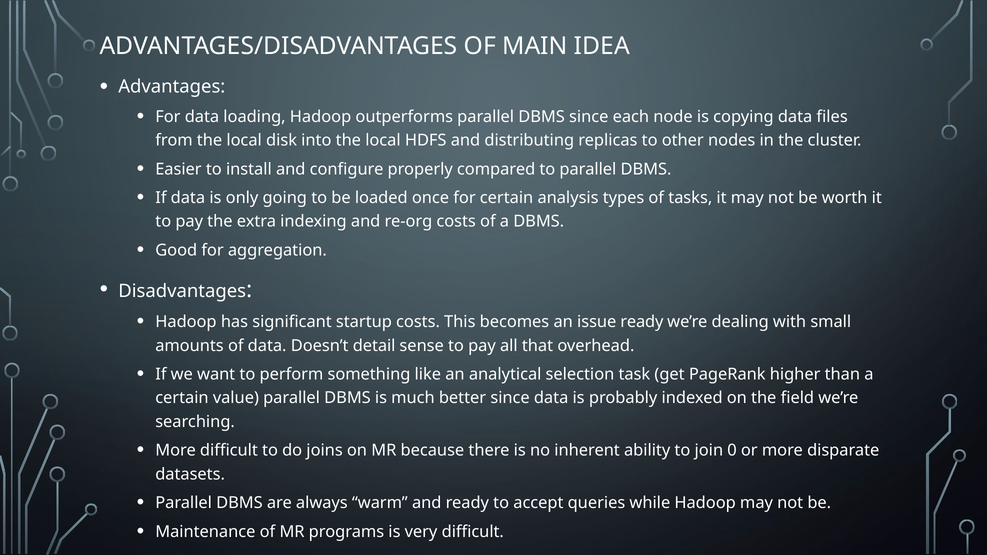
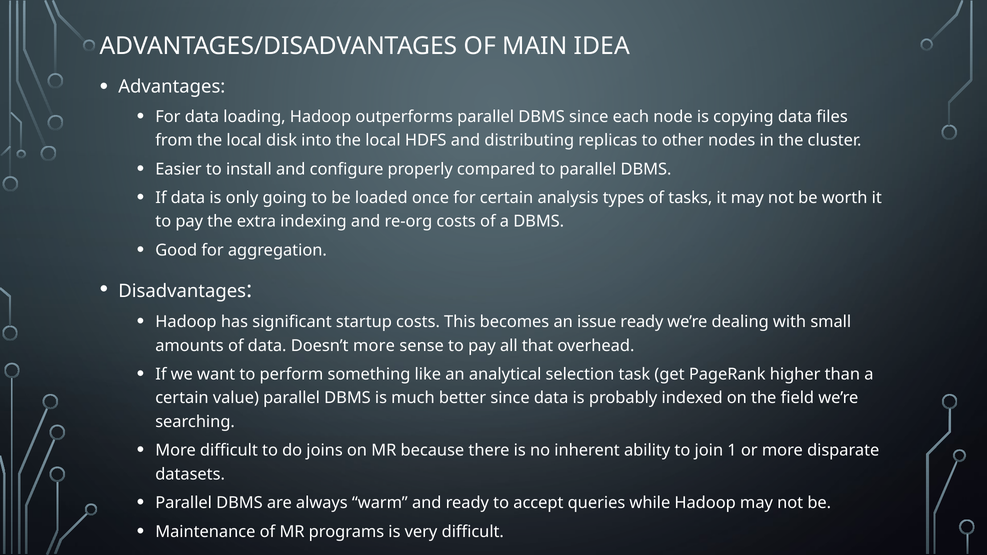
Doesn’t detail: detail -> more
0: 0 -> 1
